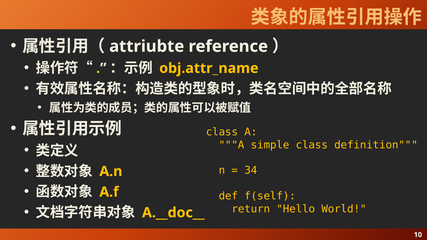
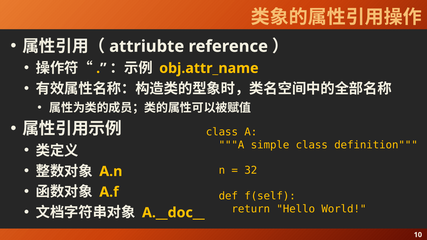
34: 34 -> 32
